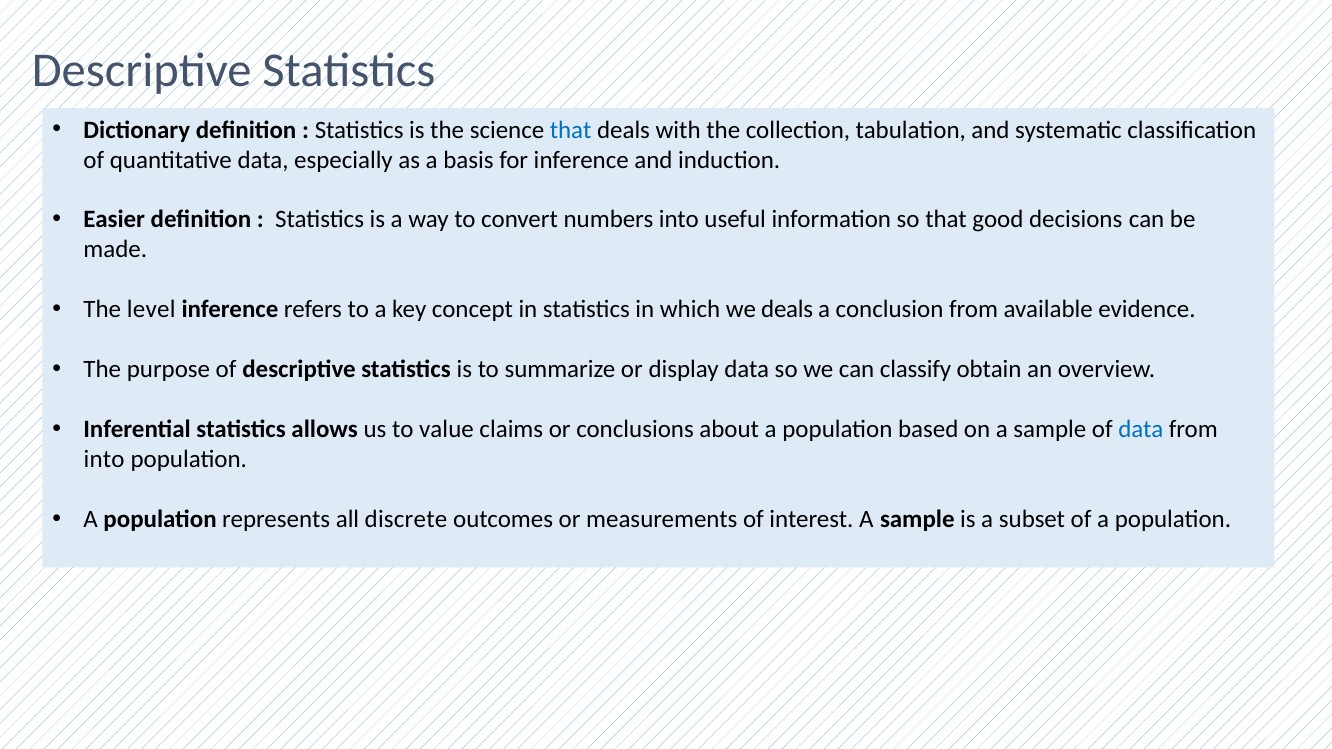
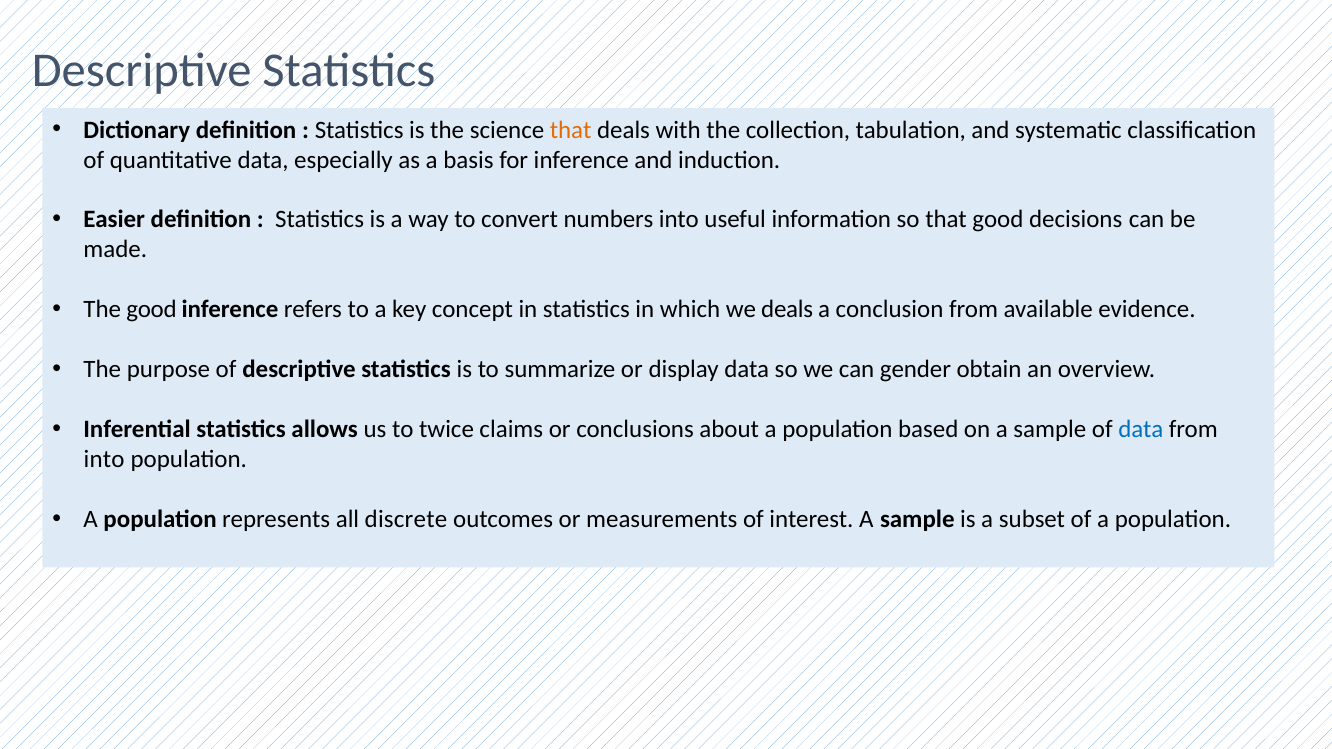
that at (571, 130) colour: blue -> orange
The level: level -> good
classify: classify -> gender
value: value -> twice
